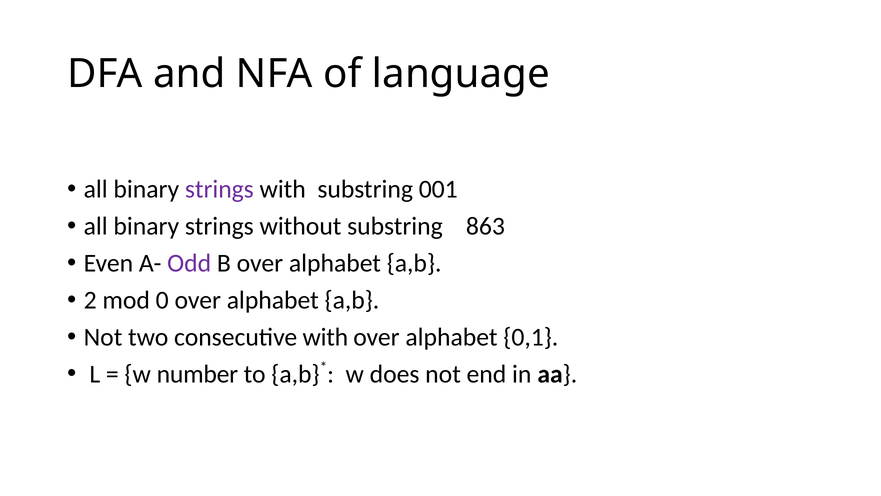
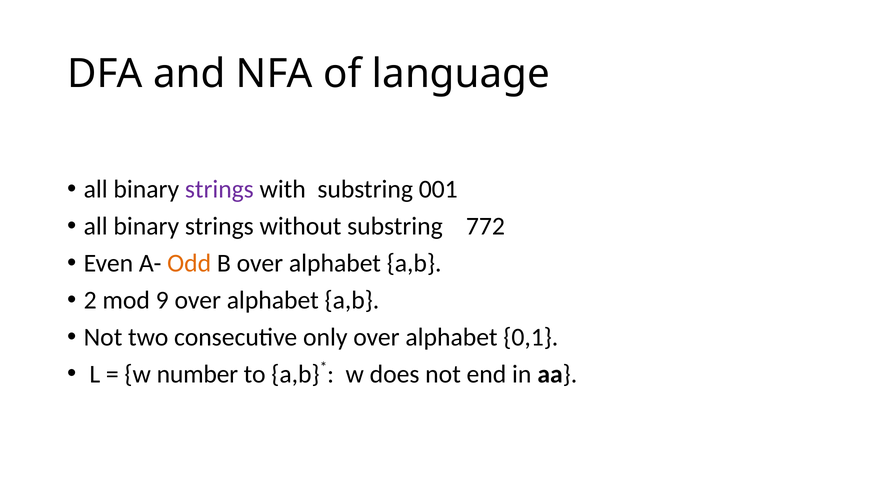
863: 863 -> 772
Odd colour: purple -> orange
0: 0 -> 9
consecutive with: with -> only
